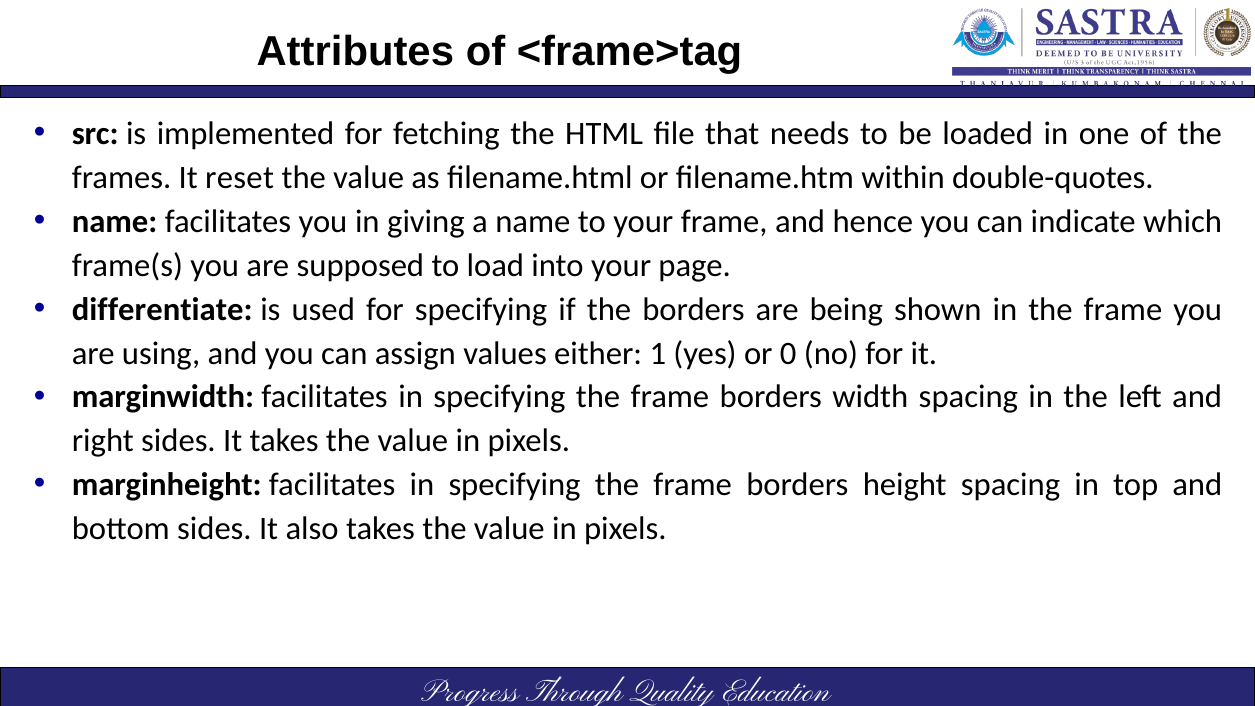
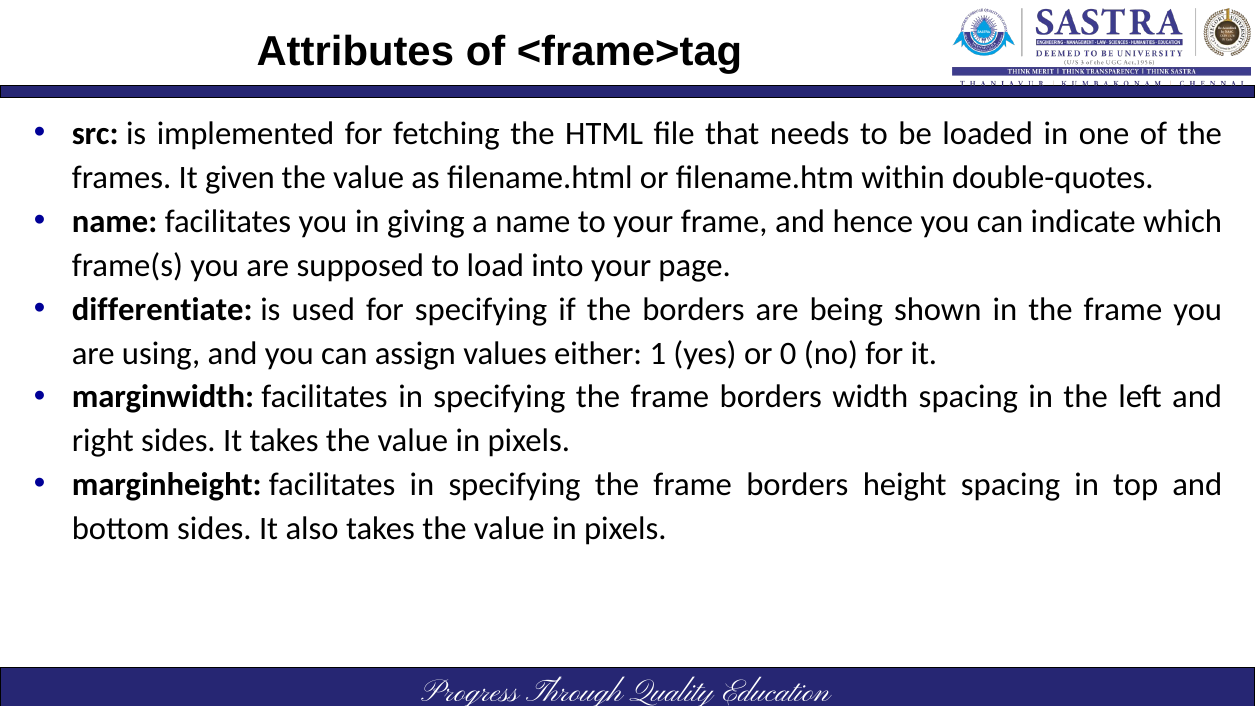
reset: reset -> given
